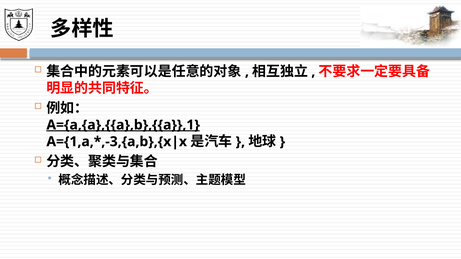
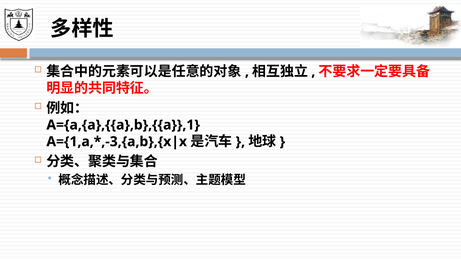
A={a,{a},{{a},b},{{a}},1 underline: present -> none
